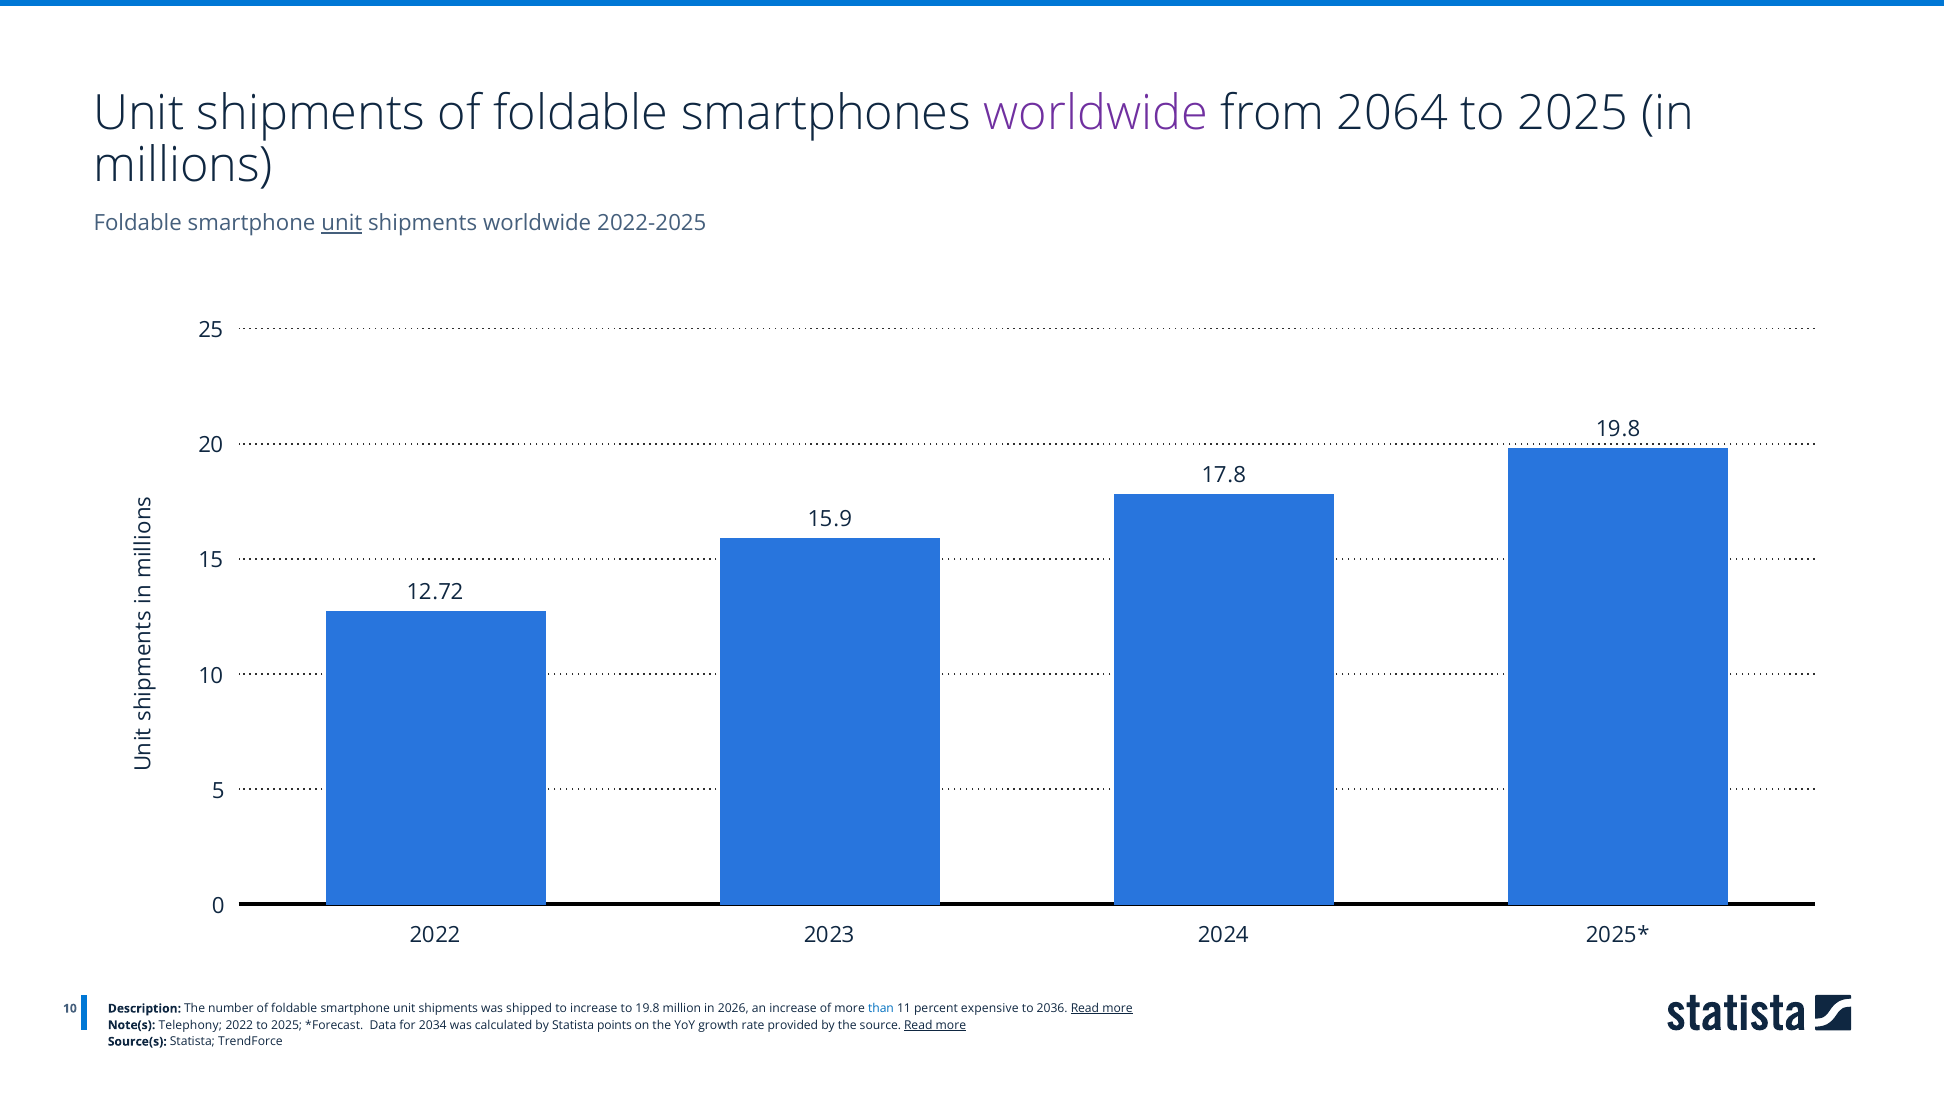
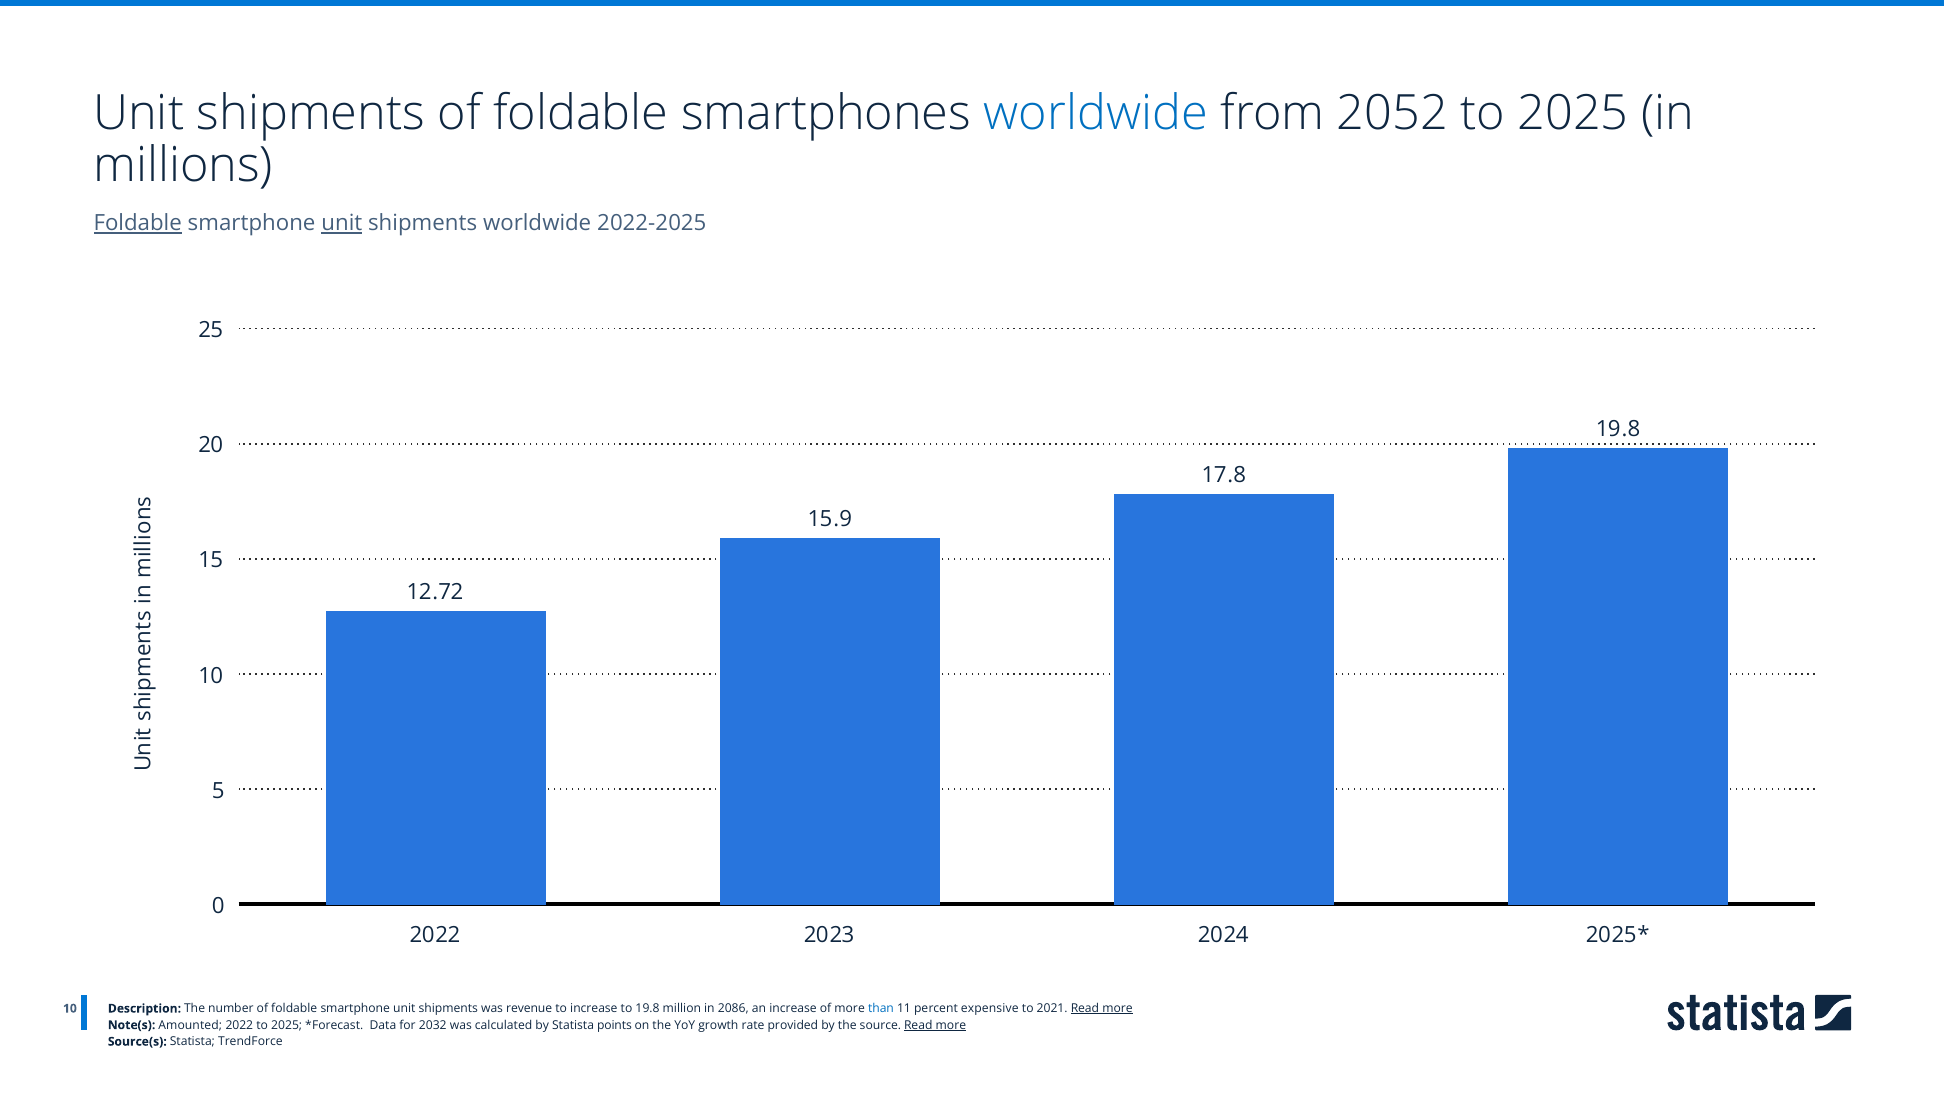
worldwide at (1096, 113) colour: purple -> blue
2064: 2064 -> 2052
Foldable at (138, 223) underline: none -> present
shipped: shipped -> revenue
2026: 2026 -> 2086
2036: 2036 -> 2021
Telephony: Telephony -> Amounted
2034: 2034 -> 2032
